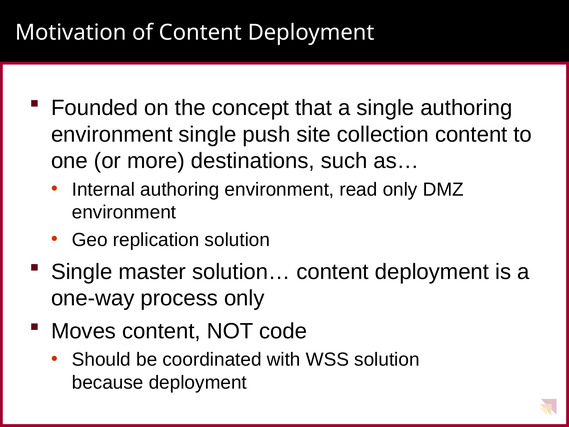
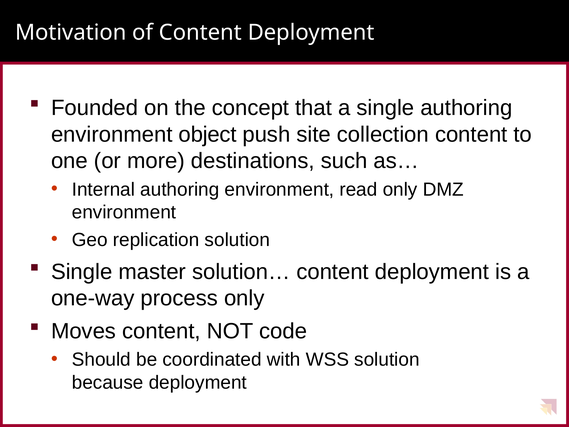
environment single: single -> object
